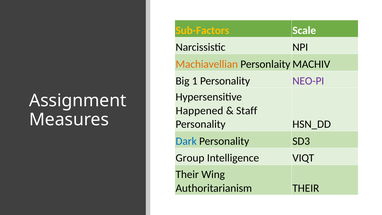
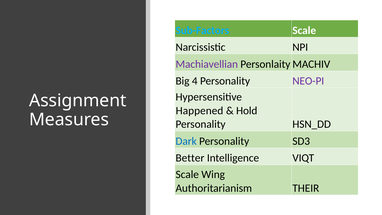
Sub-Factors colour: yellow -> light blue
Machiavellian colour: orange -> purple
1: 1 -> 4
Staff: Staff -> Hold
Group: Group -> Better
Their at (187, 174): Their -> Scale
